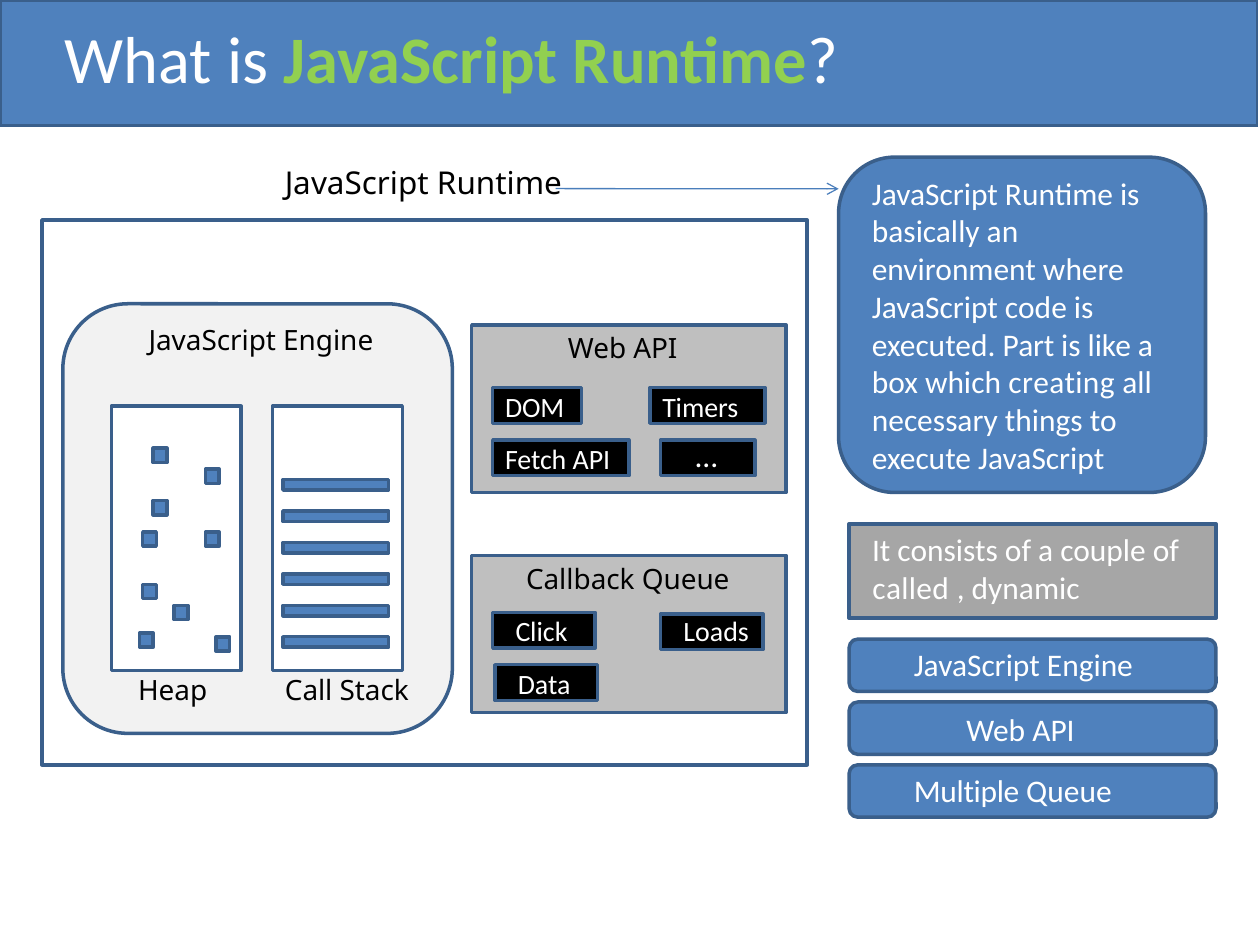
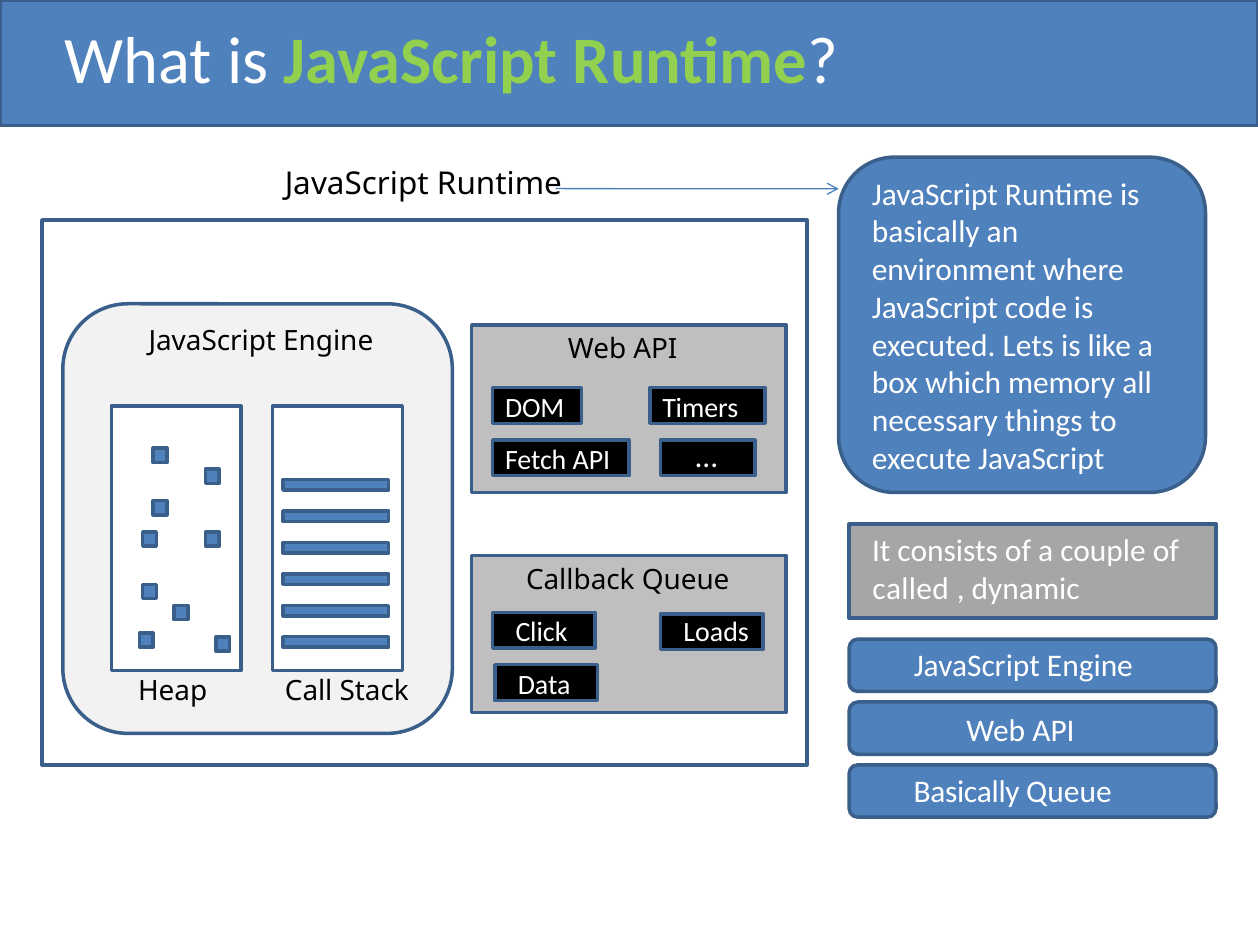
Part: Part -> Lets
creating: creating -> memory
Multiple at (967, 793): Multiple -> Basically
